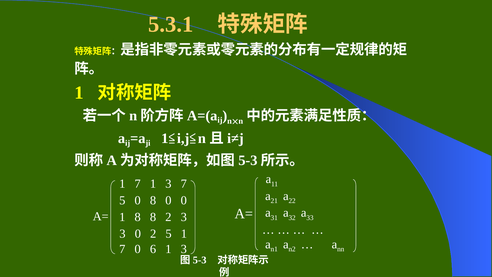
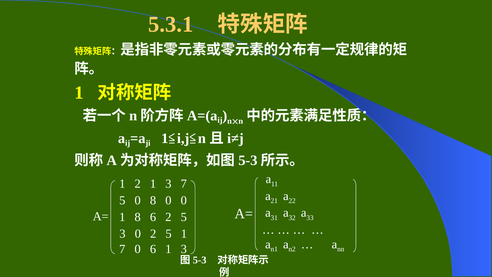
7 at (138, 184): 7 -> 2
8 8: 8 -> 6
3 at (184, 217): 3 -> 5
